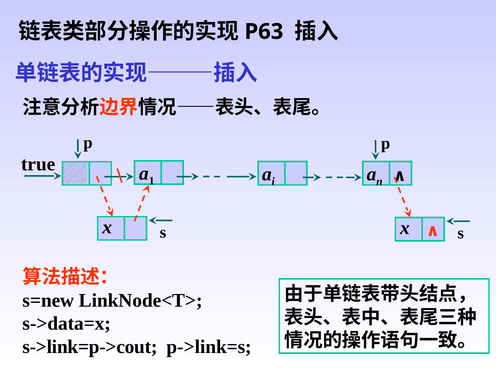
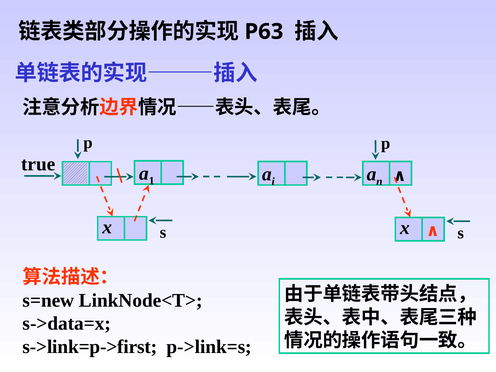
s->link=p->cout: s->link=p->cout -> s->link=p->first
